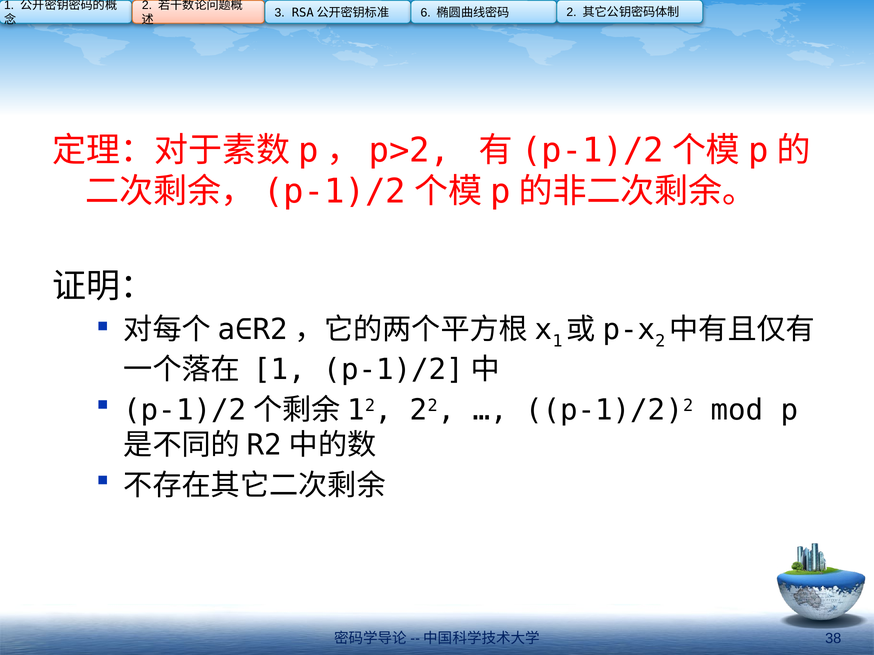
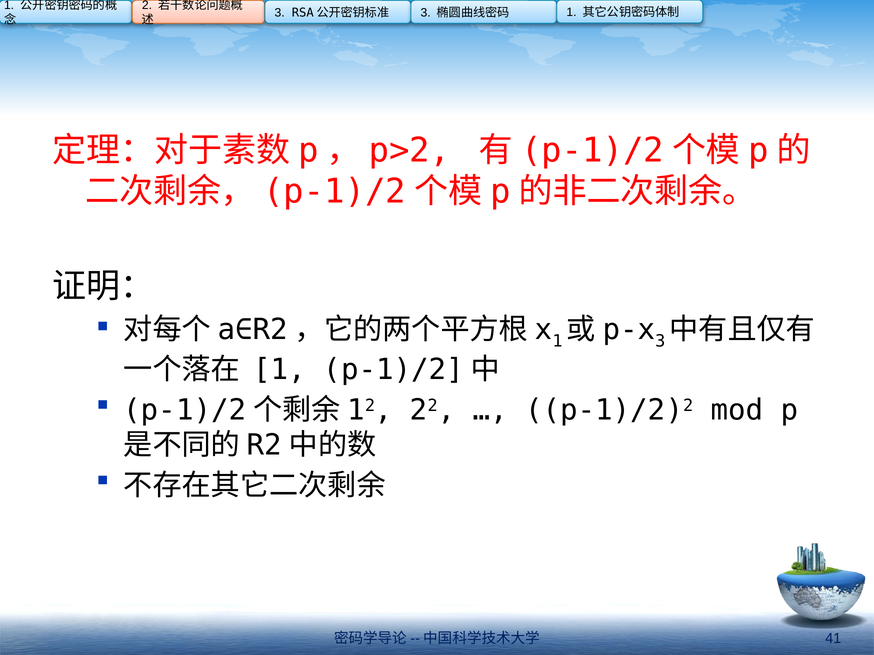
6 at (426, 13): 6 -> 3
2 at (572, 12): 2 -> 1
2 at (660, 341): 2 -> 3
38: 38 -> 41
